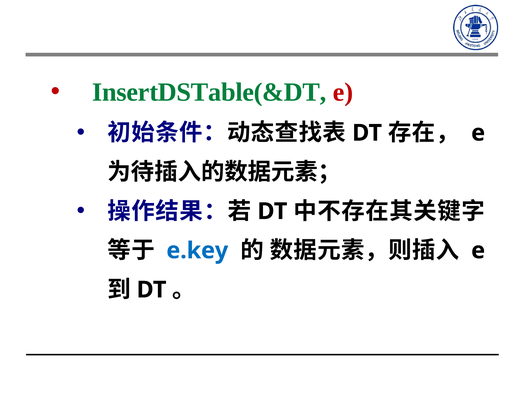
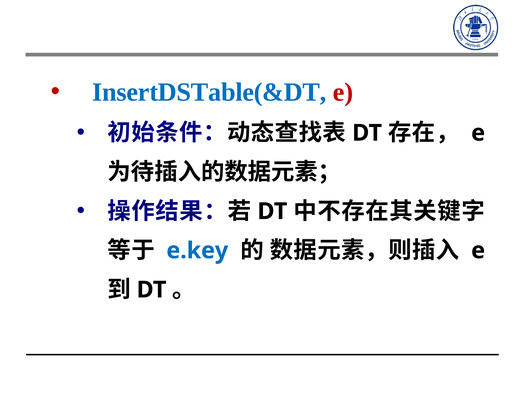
InsertDSTable(&DT colour: green -> blue
